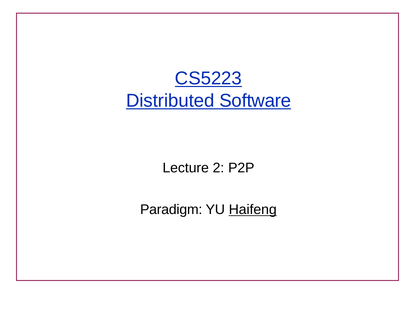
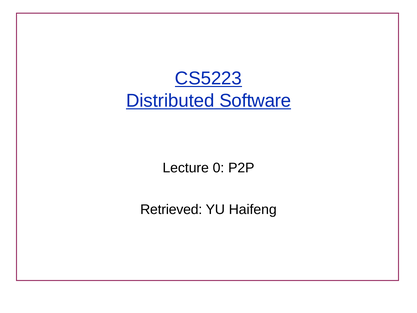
2: 2 -> 0
Paradigm: Paradigm -> Retrieved
Haifeng underline: present -> none
